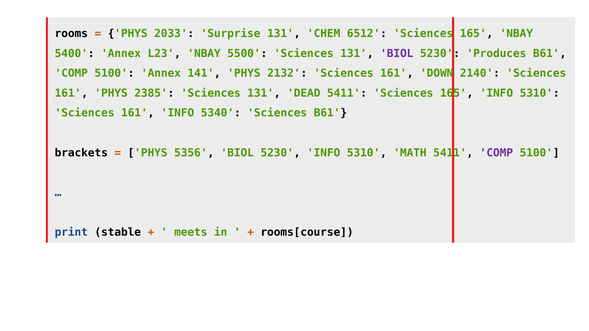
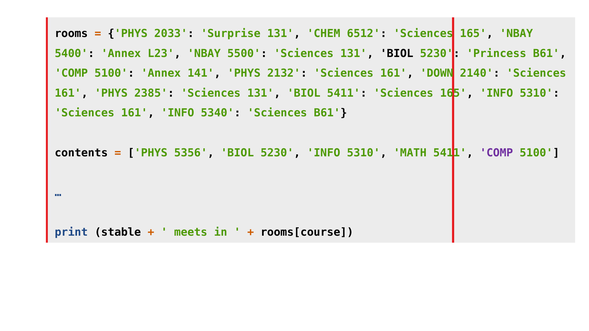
BIOL at (397, 53) colour: purple -> black
Produces: Produces -> Princess
2385 Sciences 131 DEAD: DEAD -> BIOL
brackets: brackets -> contents
